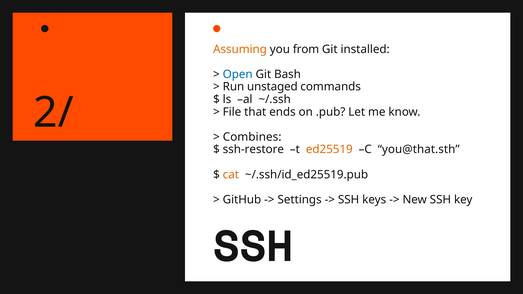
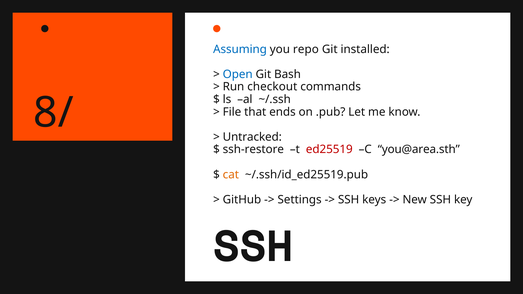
Assuming colour: orange -> blue
from: from -> repo
unstaged: unstaged -> checkout
2/: 2/ -> 8/
Combines: Combines -> Untracked
ed25519 colour: orange -> red
you@that.sth: you@that.sth -> you@area.sth
